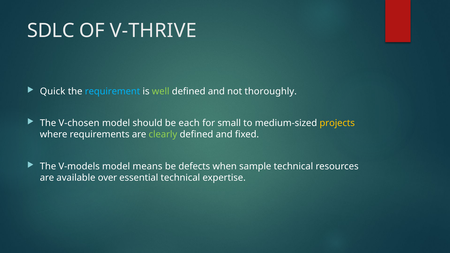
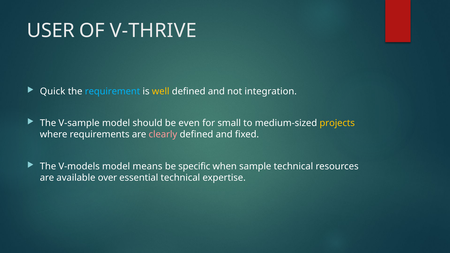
SDLC: SDLC -> USER
well colour: light green -> yellow
thoroughly: thoroughly -> integration
V-chosen: V-chosen -> V-sample
each: each -> even
clearly colour: light green -> pink
defects: defects -> specific
